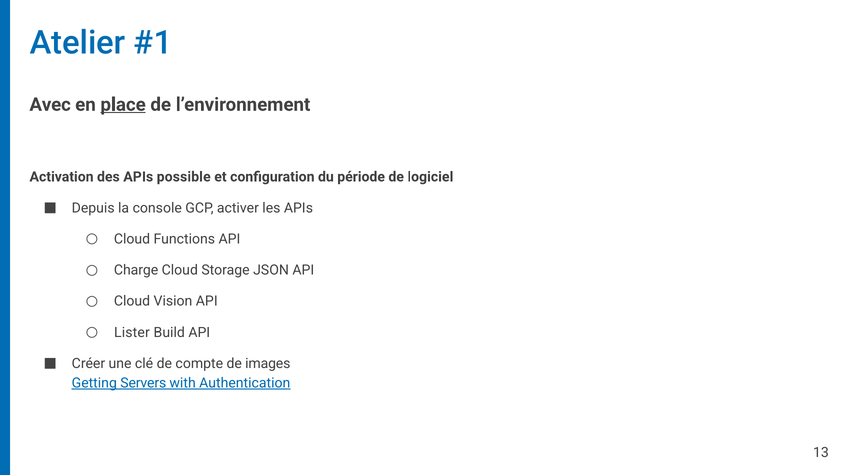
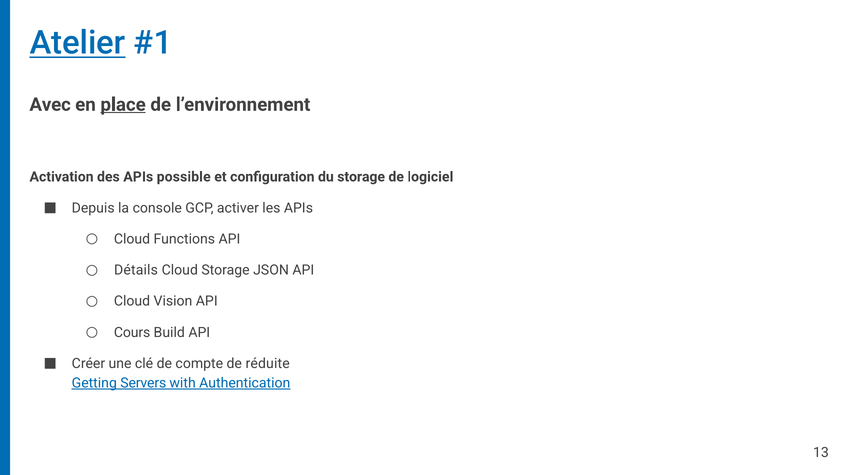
Atelier underline: none -> present
du période: période -> storage
Charge: Charge -> Détails
Lister: Lister -> Cours
images: images -> réduite
